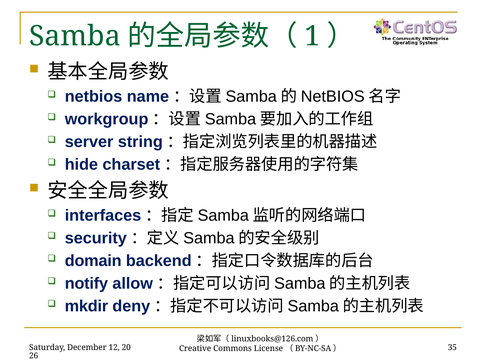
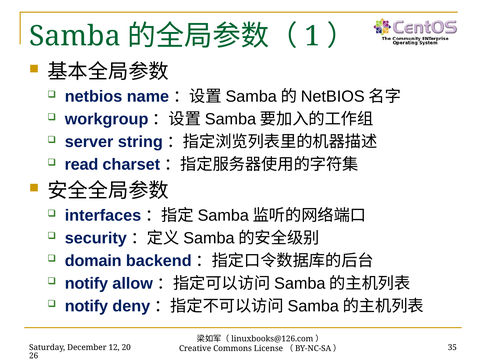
hide: hide -> read
mkdir at (86, 307): mkdir -> notify
